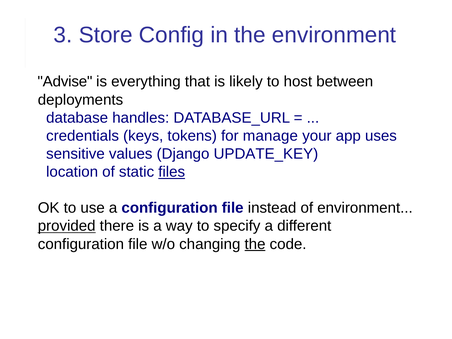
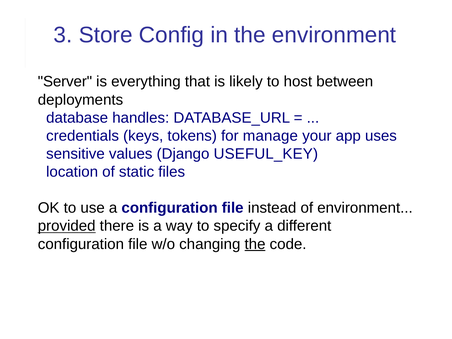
Advise: Advise -> Server
UPDATE_KEY: UPDATE_KEY -> USEFUL_KEY
files underline: present -> none
